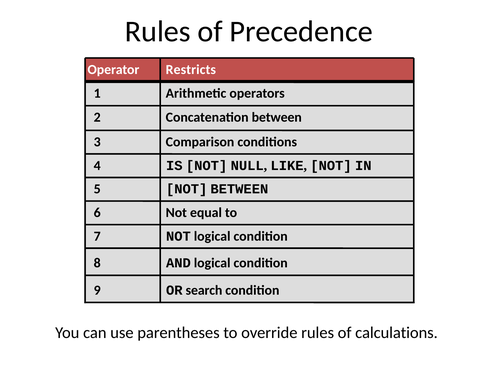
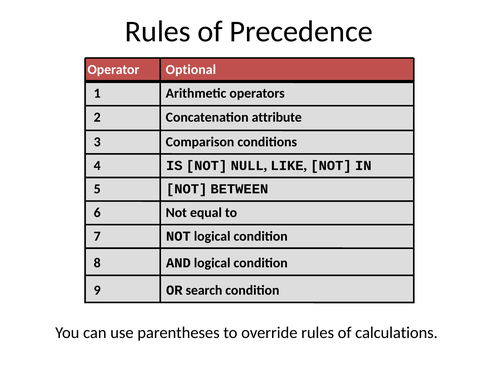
Restricts: Restricts -> Optional
Concatenation between: between -> attribute
